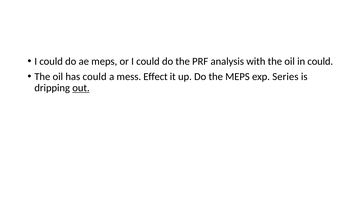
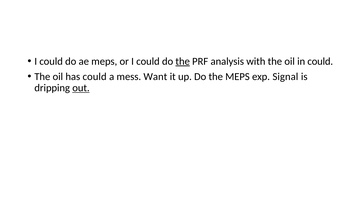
the at (183, 61) underline: none -> present
Effect: Effect -> Want
Series: Series -> Signal
